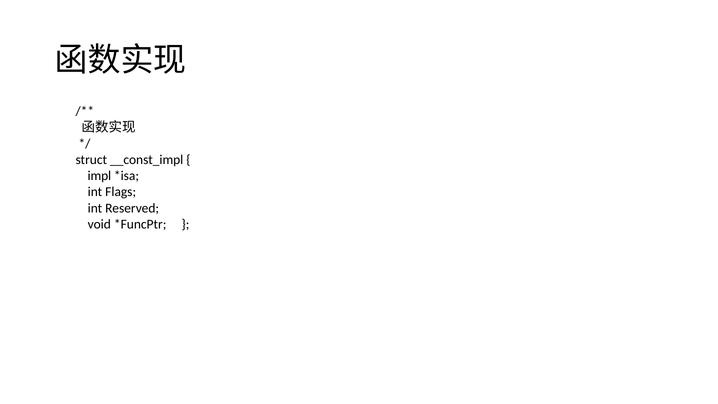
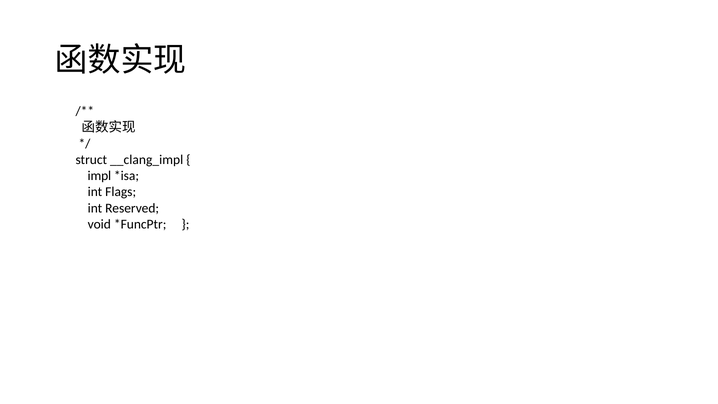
__const_impl: __const_impl -> __clang_impl
